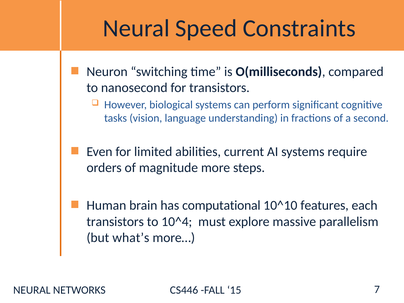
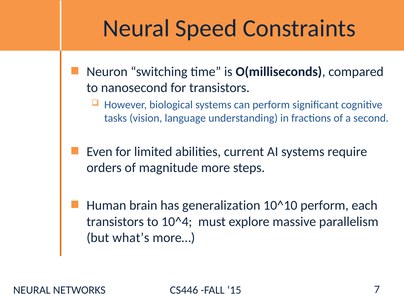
computational: computational -> generalization
10^10 features: features -> perform
